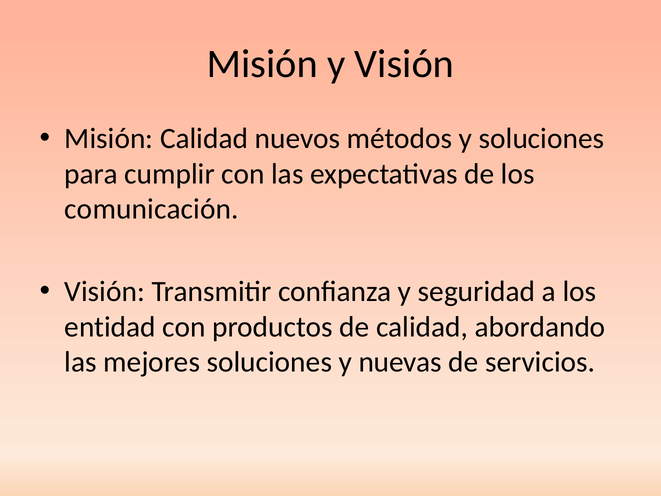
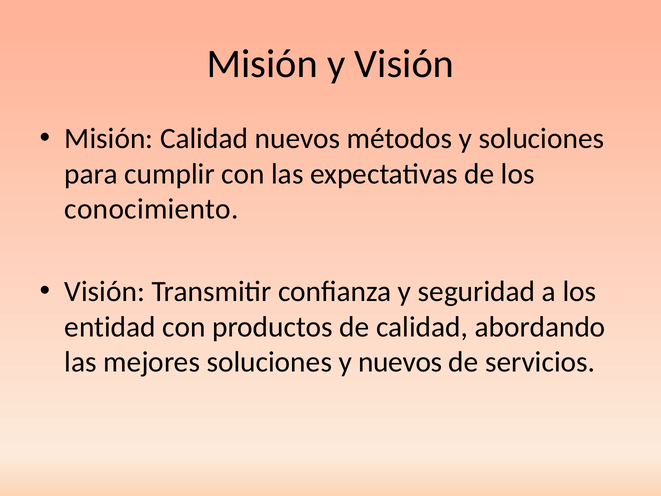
comunicación: comunicación -> conocimiento
y nuevas: nuevas -> nuevos
